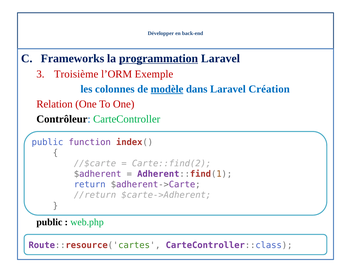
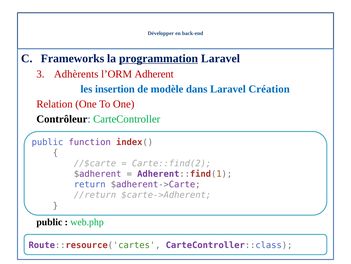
Troisième: Troisième -> Adhèrents
Exemple: Exemple -> Adherent
colonnes: colonnes -> insertion
modèle underline: present -> none
